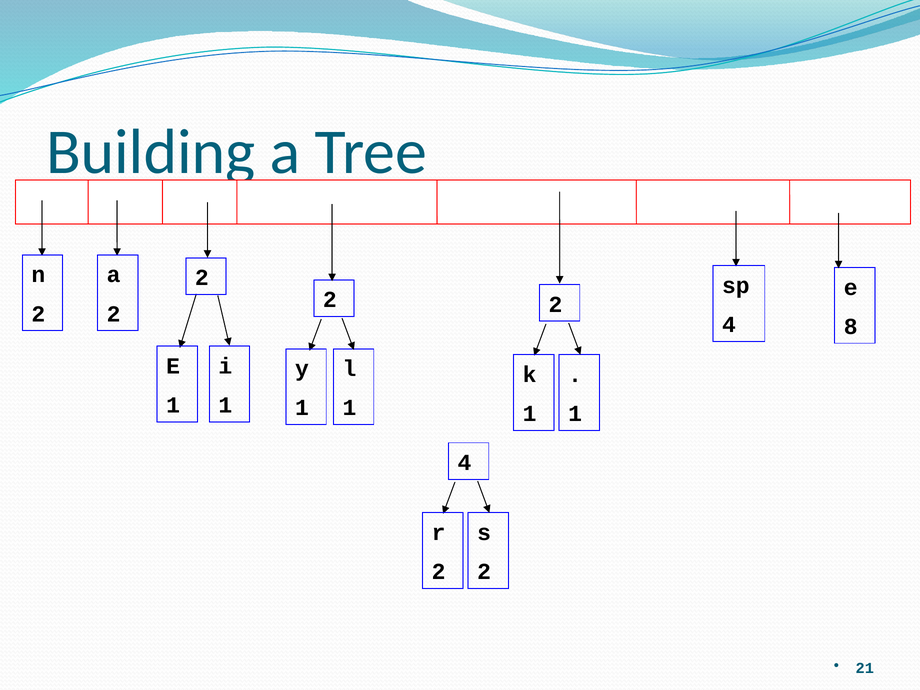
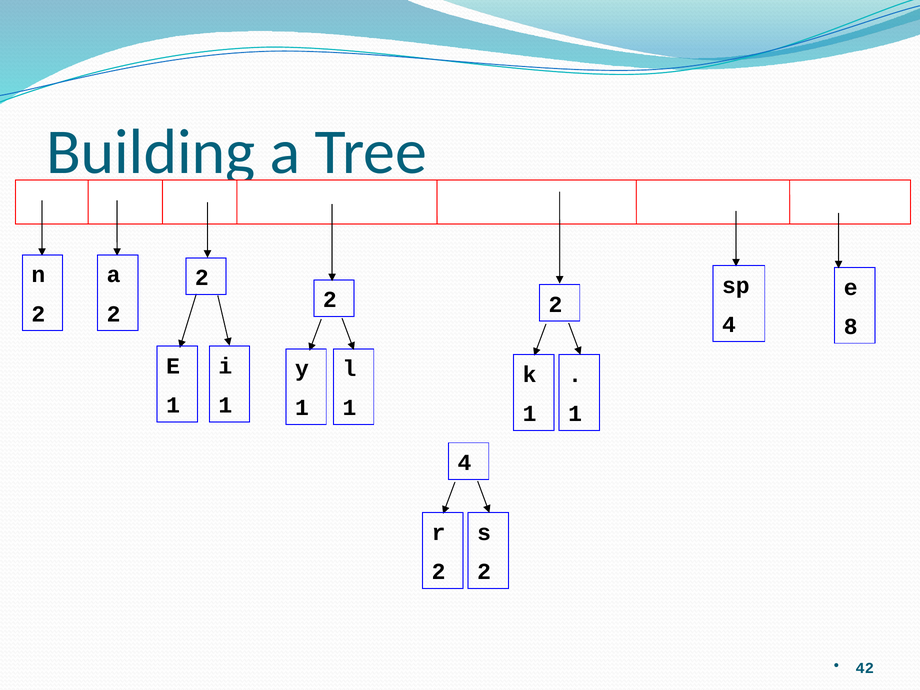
21: 21 -> 42
